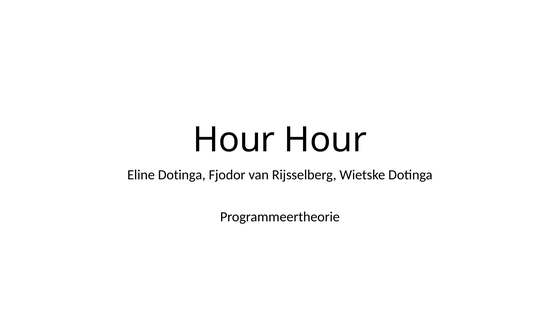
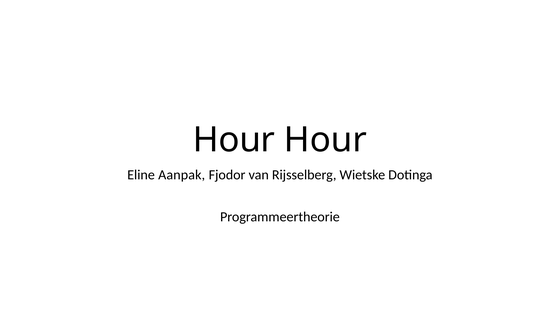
Eline Dotinga: Dotinga -> Aanpak
